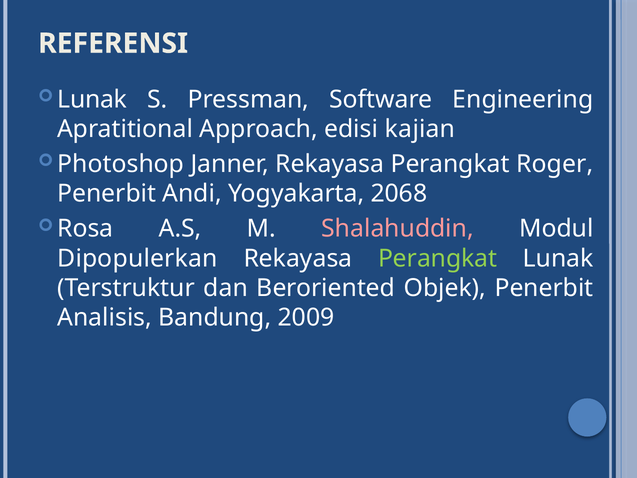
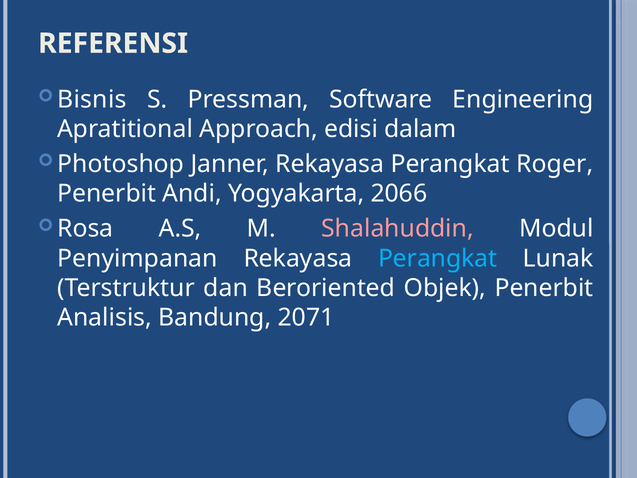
Lunak at (92, 99): Lunak -> Bisnis
kajian: kajian -> dalam
2068: 2068 -> 2066
Dipopulerkan: Dipopulerkan -> Penyimpanan
Perangkat at (438, 258) colour: light green -> light blue
2009: 2009 -> 2071
